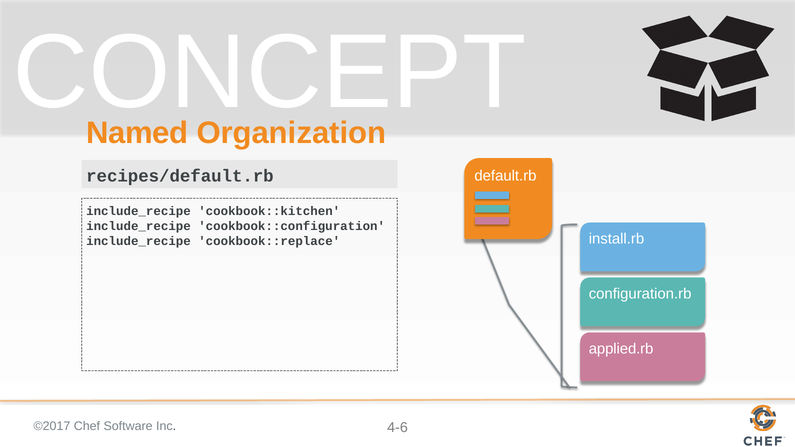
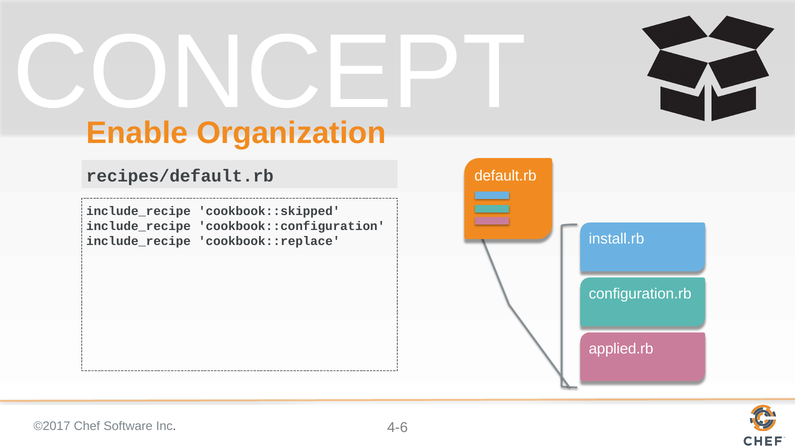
Named: Named -> Enable
cookbook::kitchen: cookbook::kitchen -> cookbook::skipped
